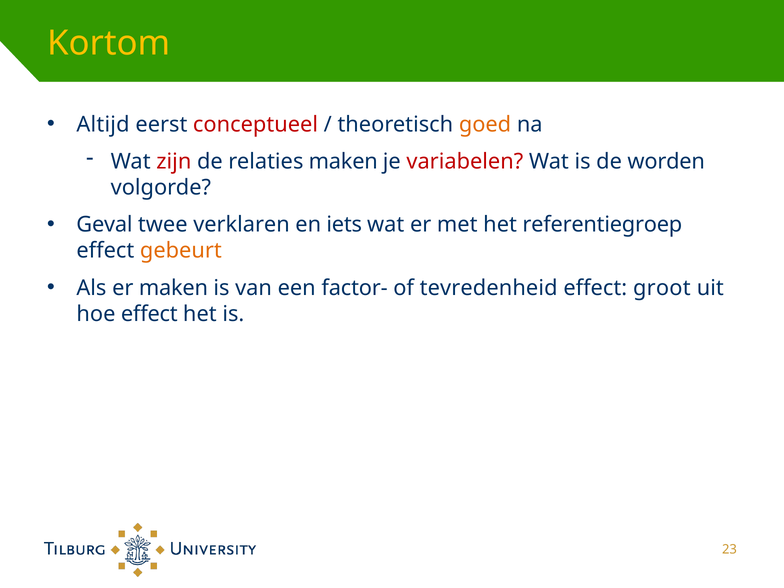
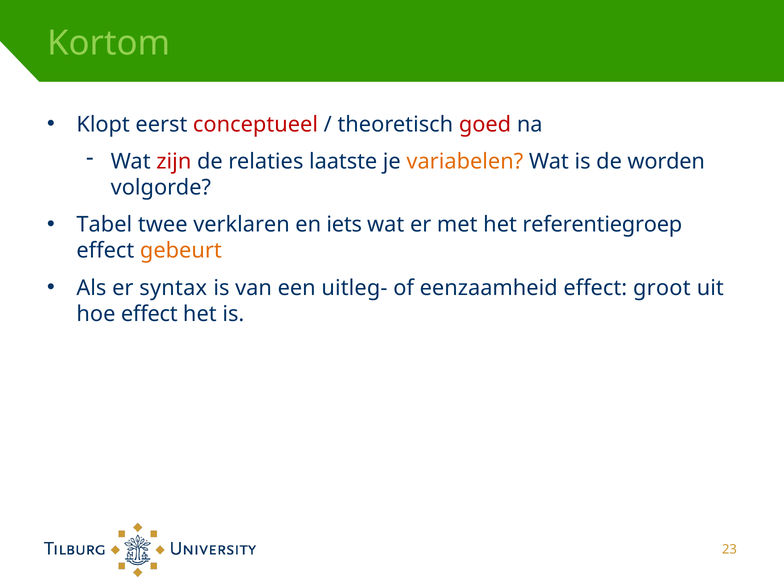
Kortom colour: yellow -> light green
Altijd: Altijd -> Klopt
goed colour: orange -> red
relaties maken: maken -> laatste
variabelen colour: red -> orange
Geval: Geval -> Tabel
er maken: maken -> syntax
factor-: factor- -> uitleg-
tevredenheid: tevredenheid -> eenzaamheid
